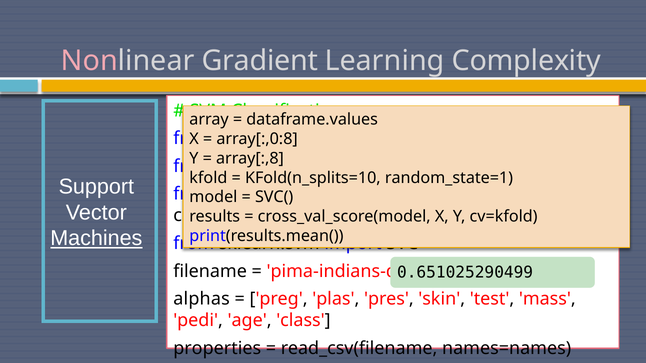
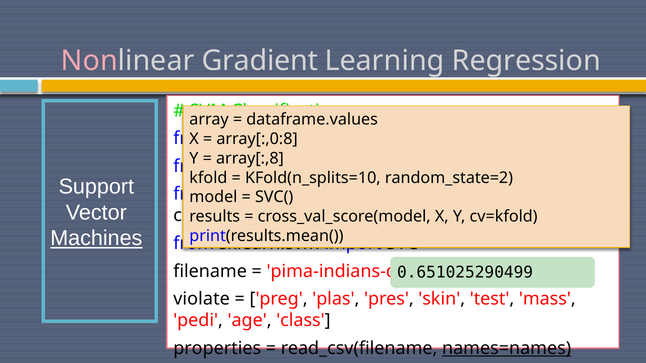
Complexity: Complexity -> Regression
random_state=1: random_state=1 -> random_state=2
alphas: alphas -> violate
names=names underline: none -> present
